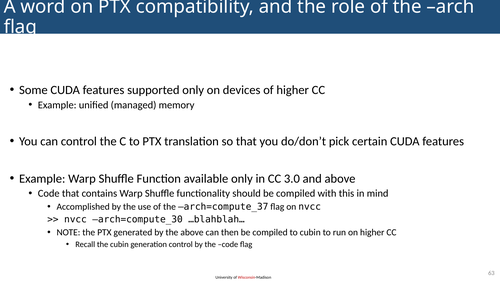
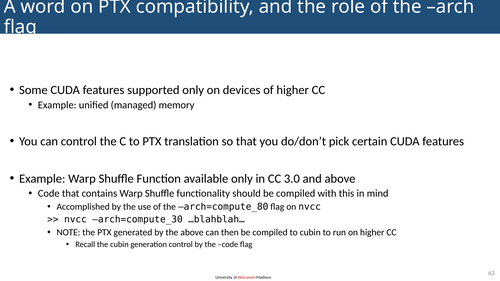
arch=compute_37: arch=compute_37 -> arch=compute_80
